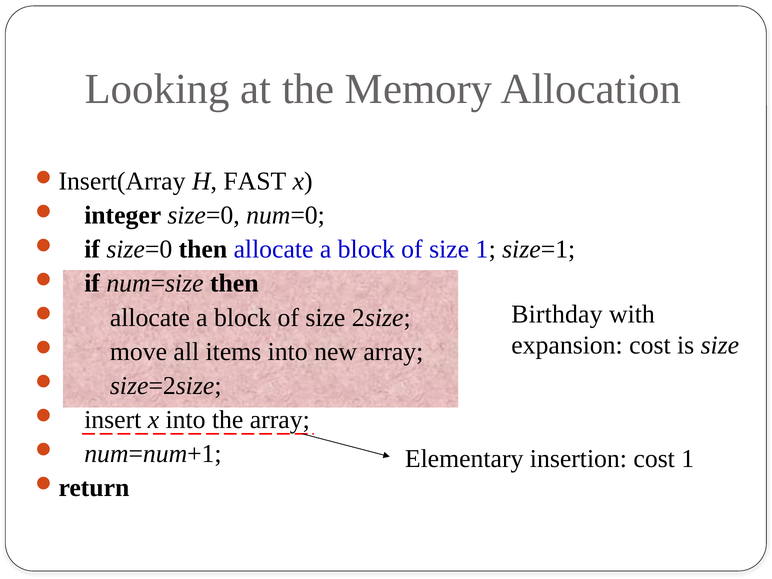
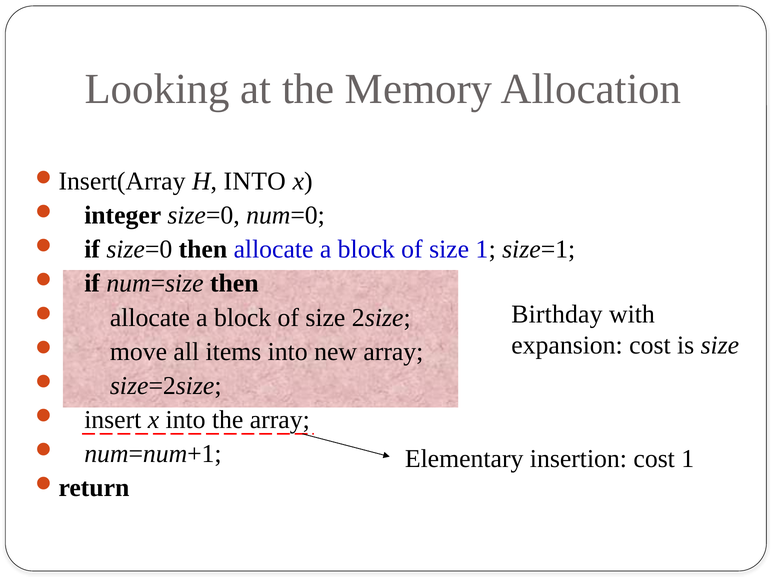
H FAST: FAST -> INTO
